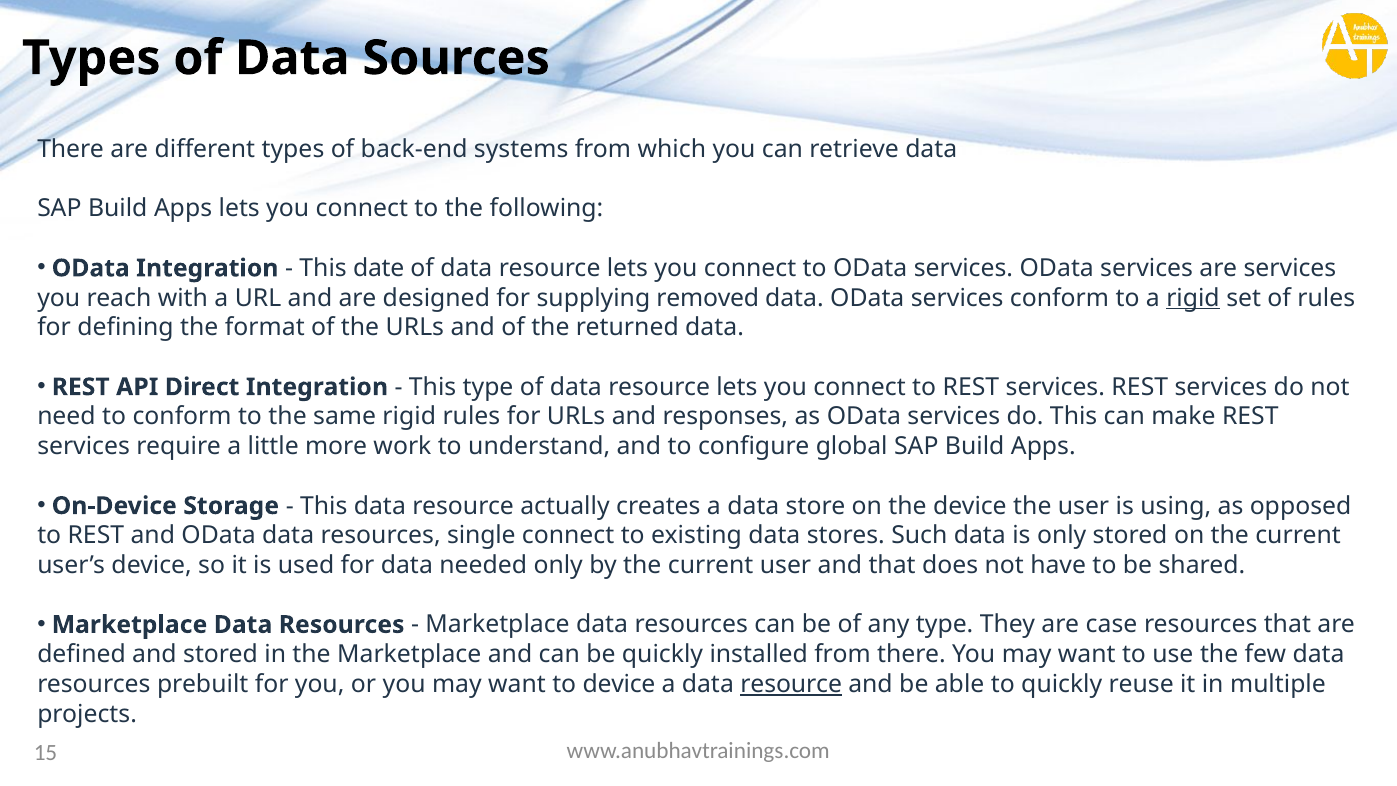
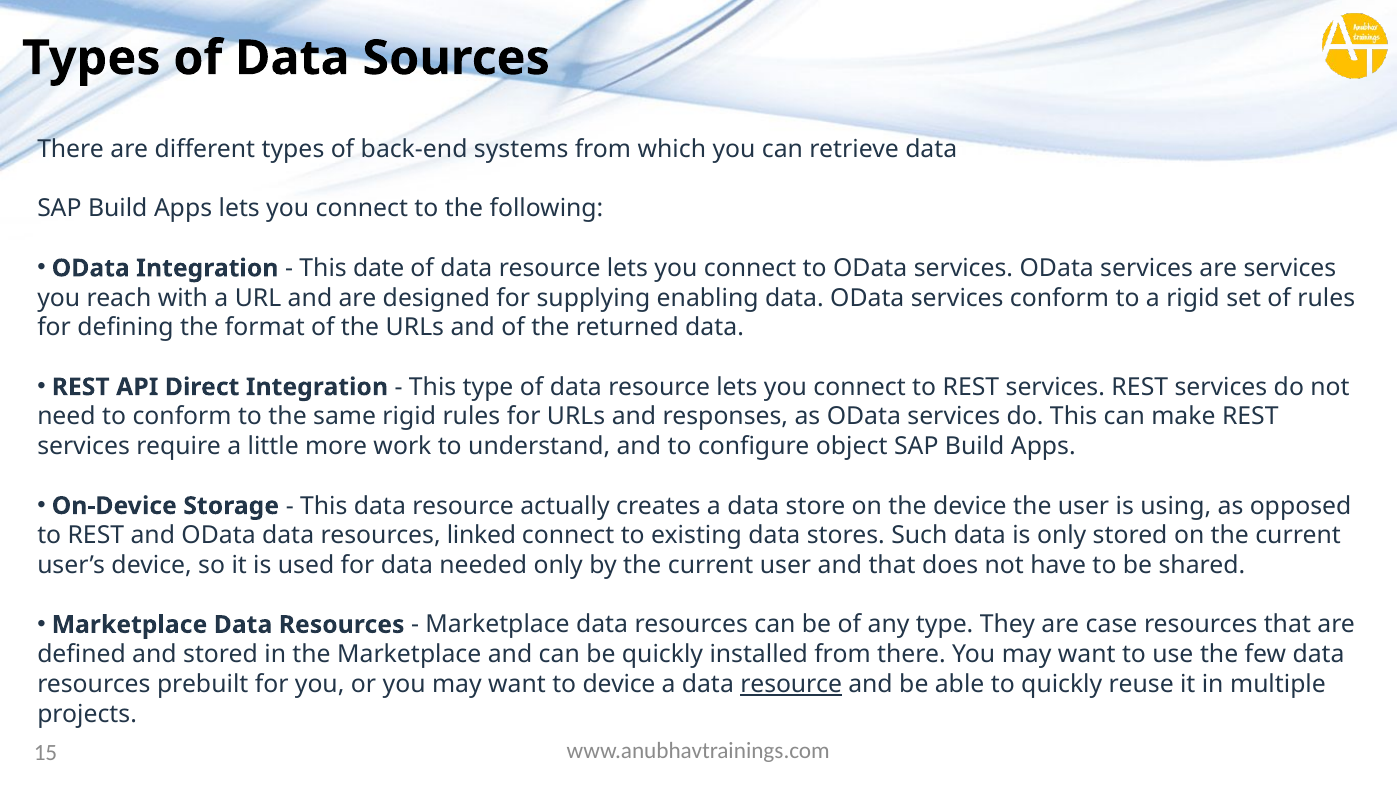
removed: removed -> enabling
rigid at (1193, 298) underline: present -> none
global: global -> object
single: single -> linked
